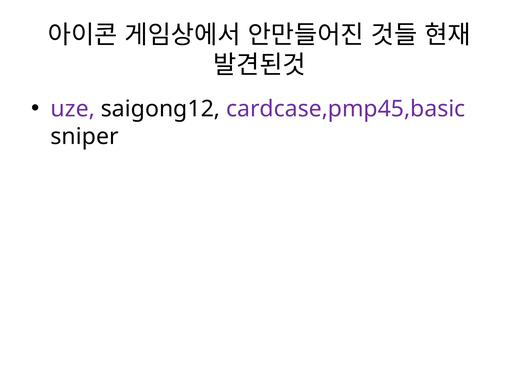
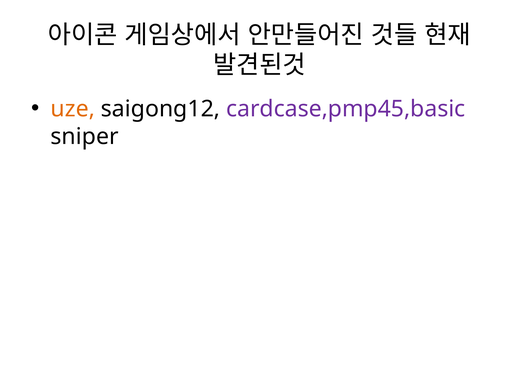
uze colour: purple -> orange
